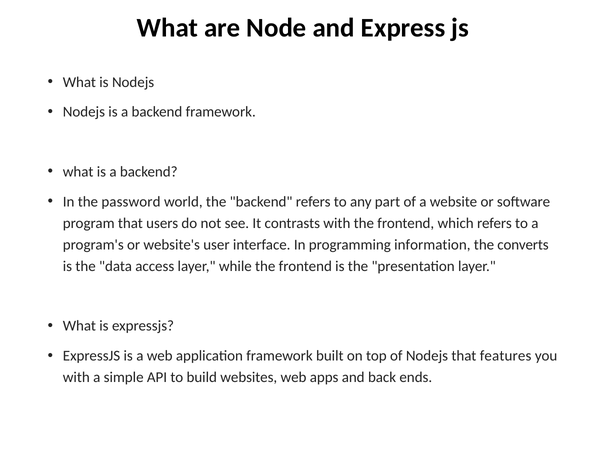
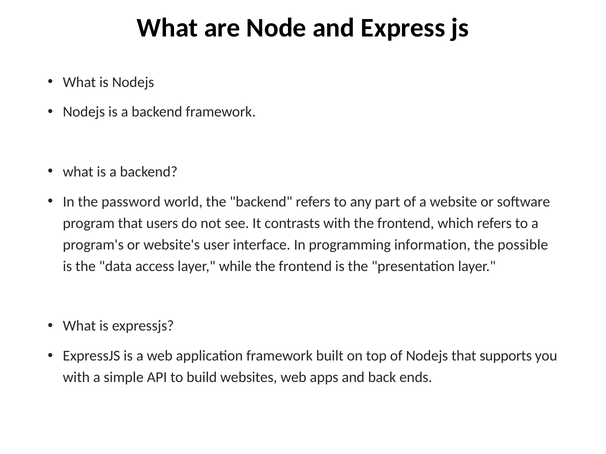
converts: converts -> possible
features: features -> supports
